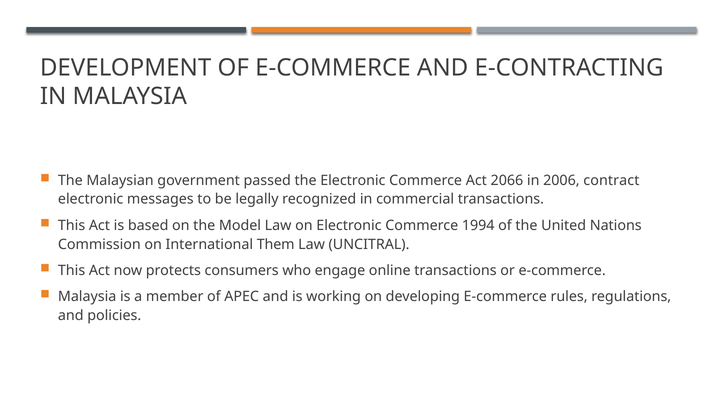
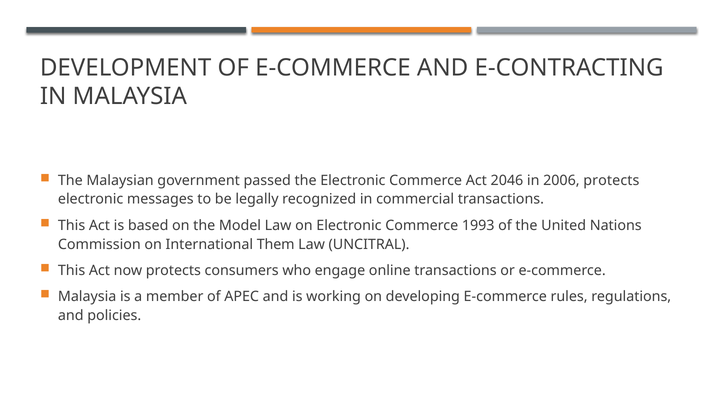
2066: 2066 -> 2046
2006 contract: contract -> protects
1994: 1994 -> 1993
